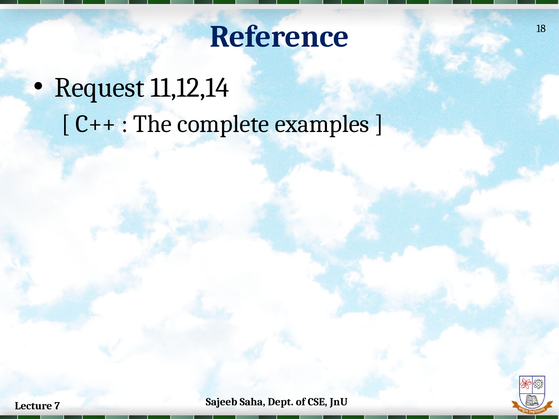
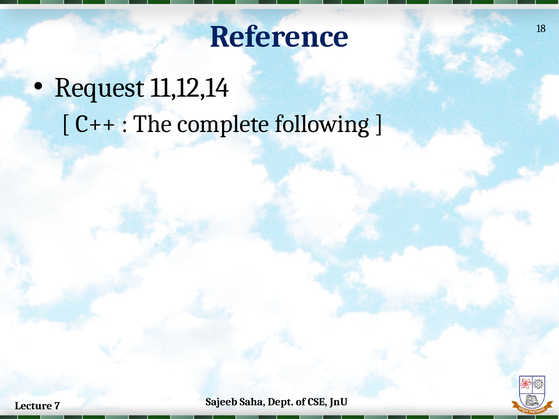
examples: examples -> following
